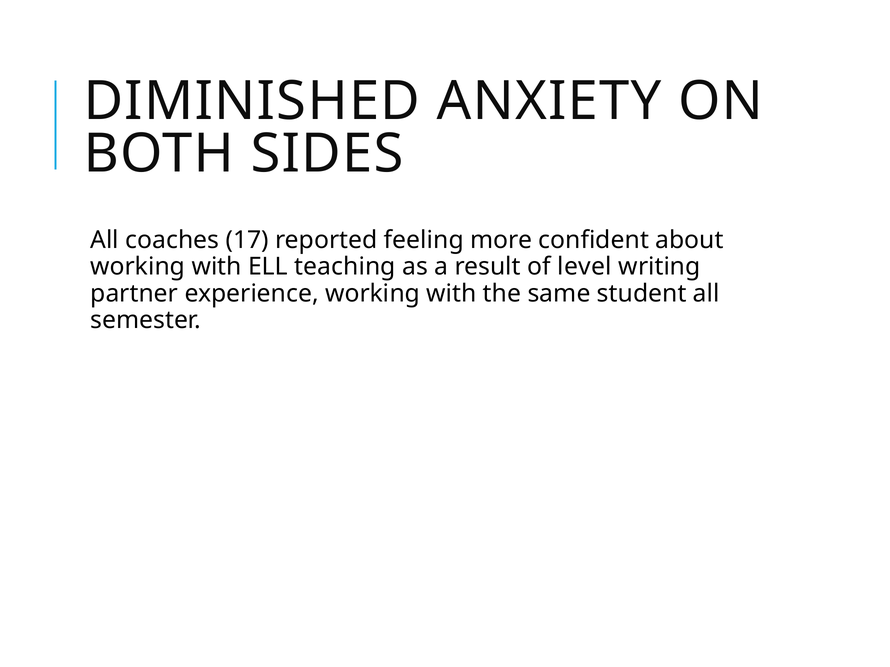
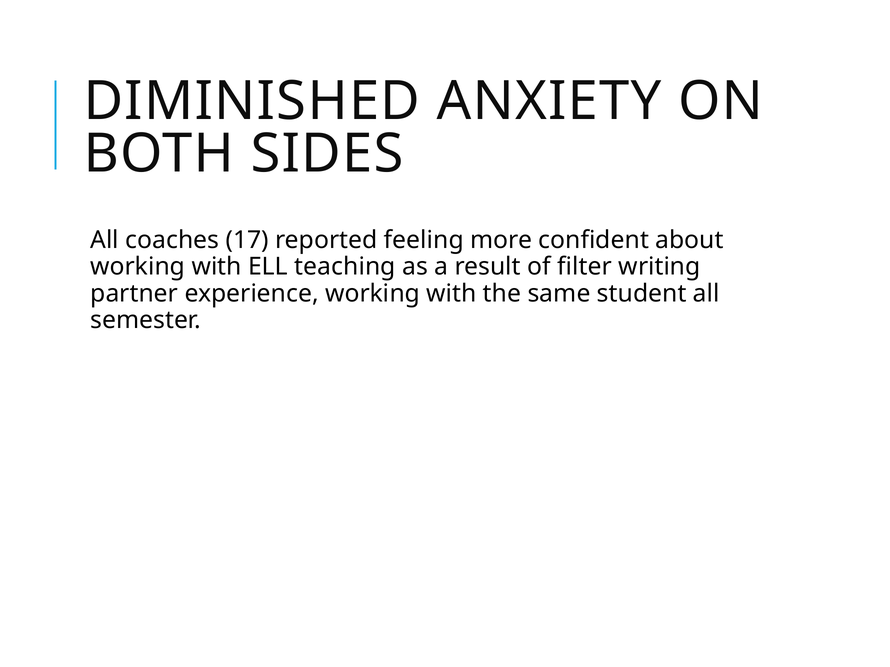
level: level -> filter
